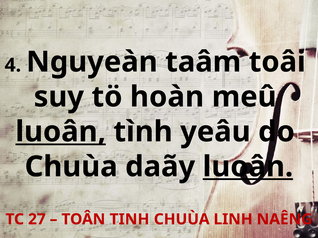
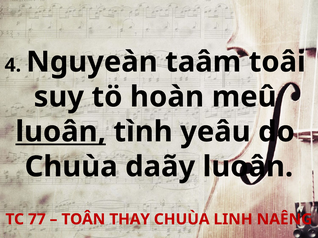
luoân at (248, 167) underline: present -> none
27: 27 -> 77
TINH: TINH -> THAY
